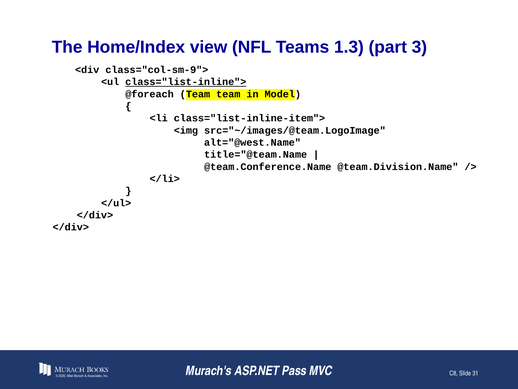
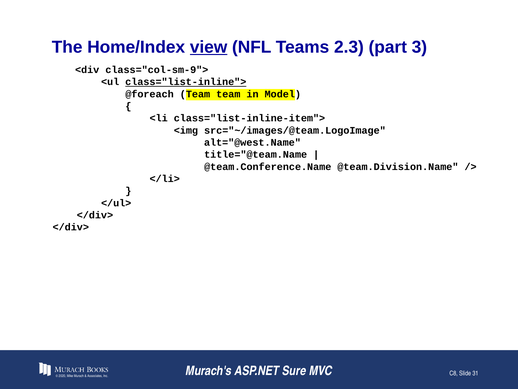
view underline: none -> present
1.3: 1.3 -> 2.3
Pass: Pass -> Sure
